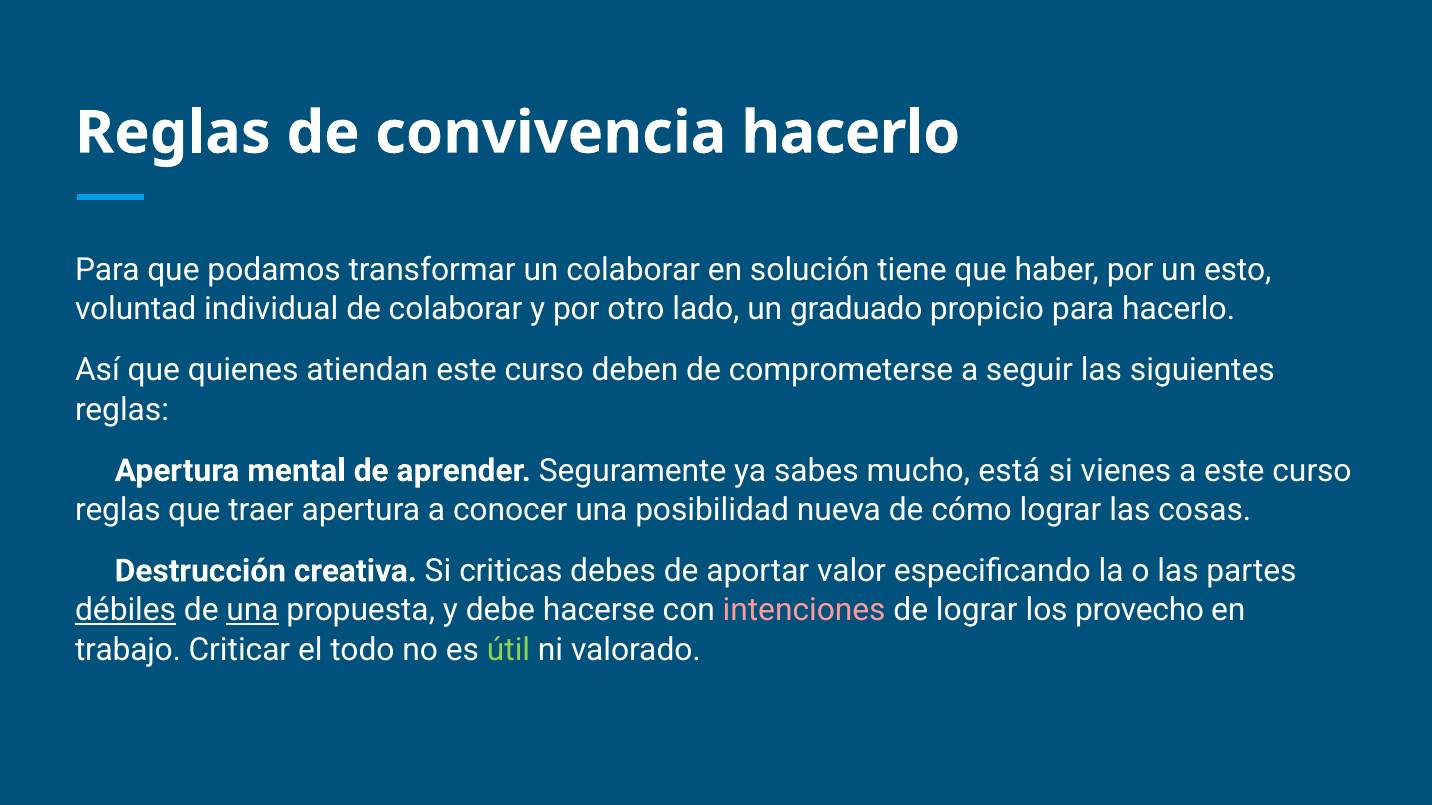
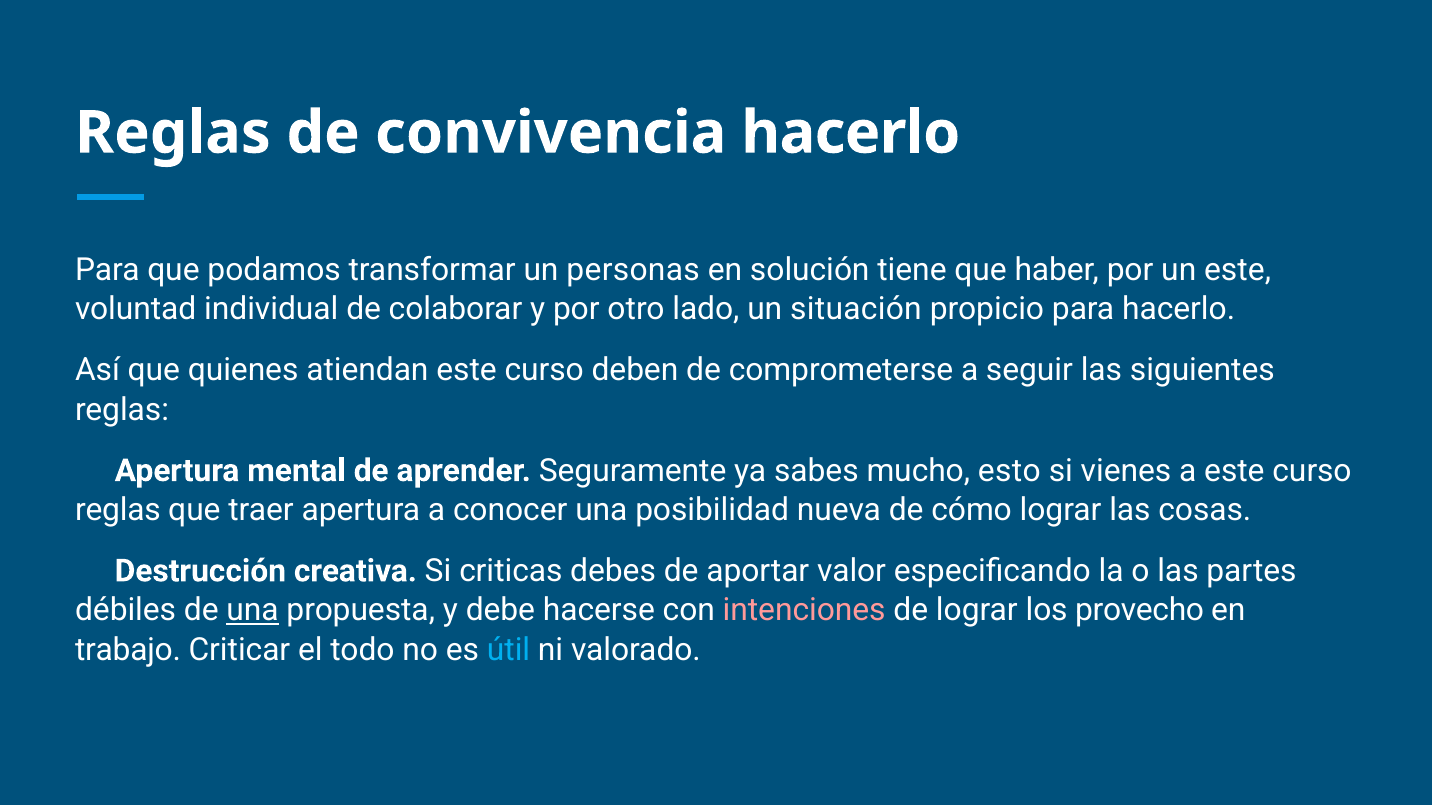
un colaborar: colaborar -> personas
un esto: esto -> este
graduado: graduado -> situación
está: está -> esto
débiles underline: present -> none
útil colour: light green -> light blue
